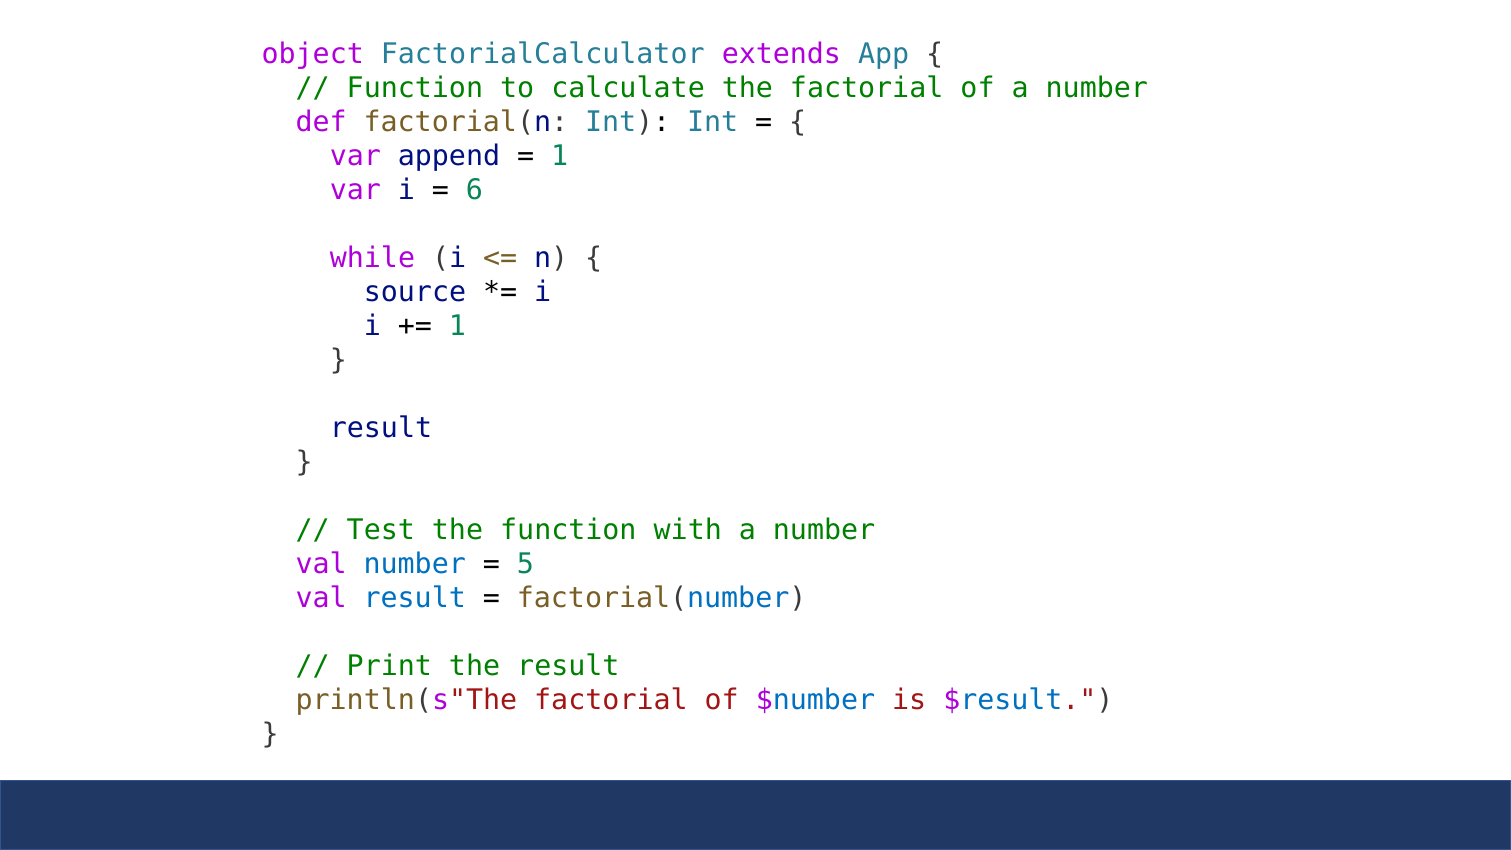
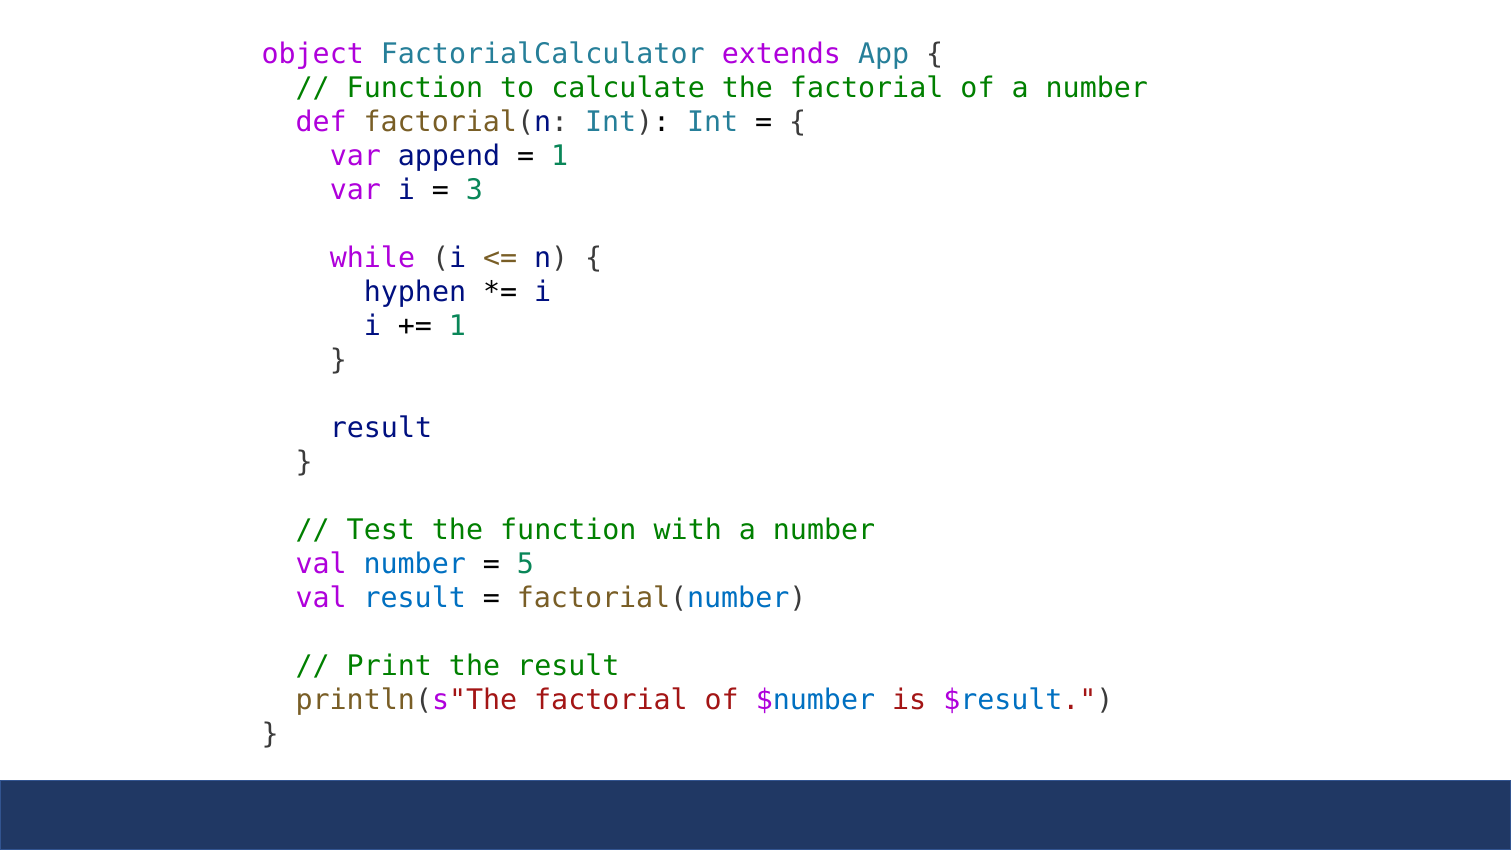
6: 6 -> 3
source: source -> hyphen
